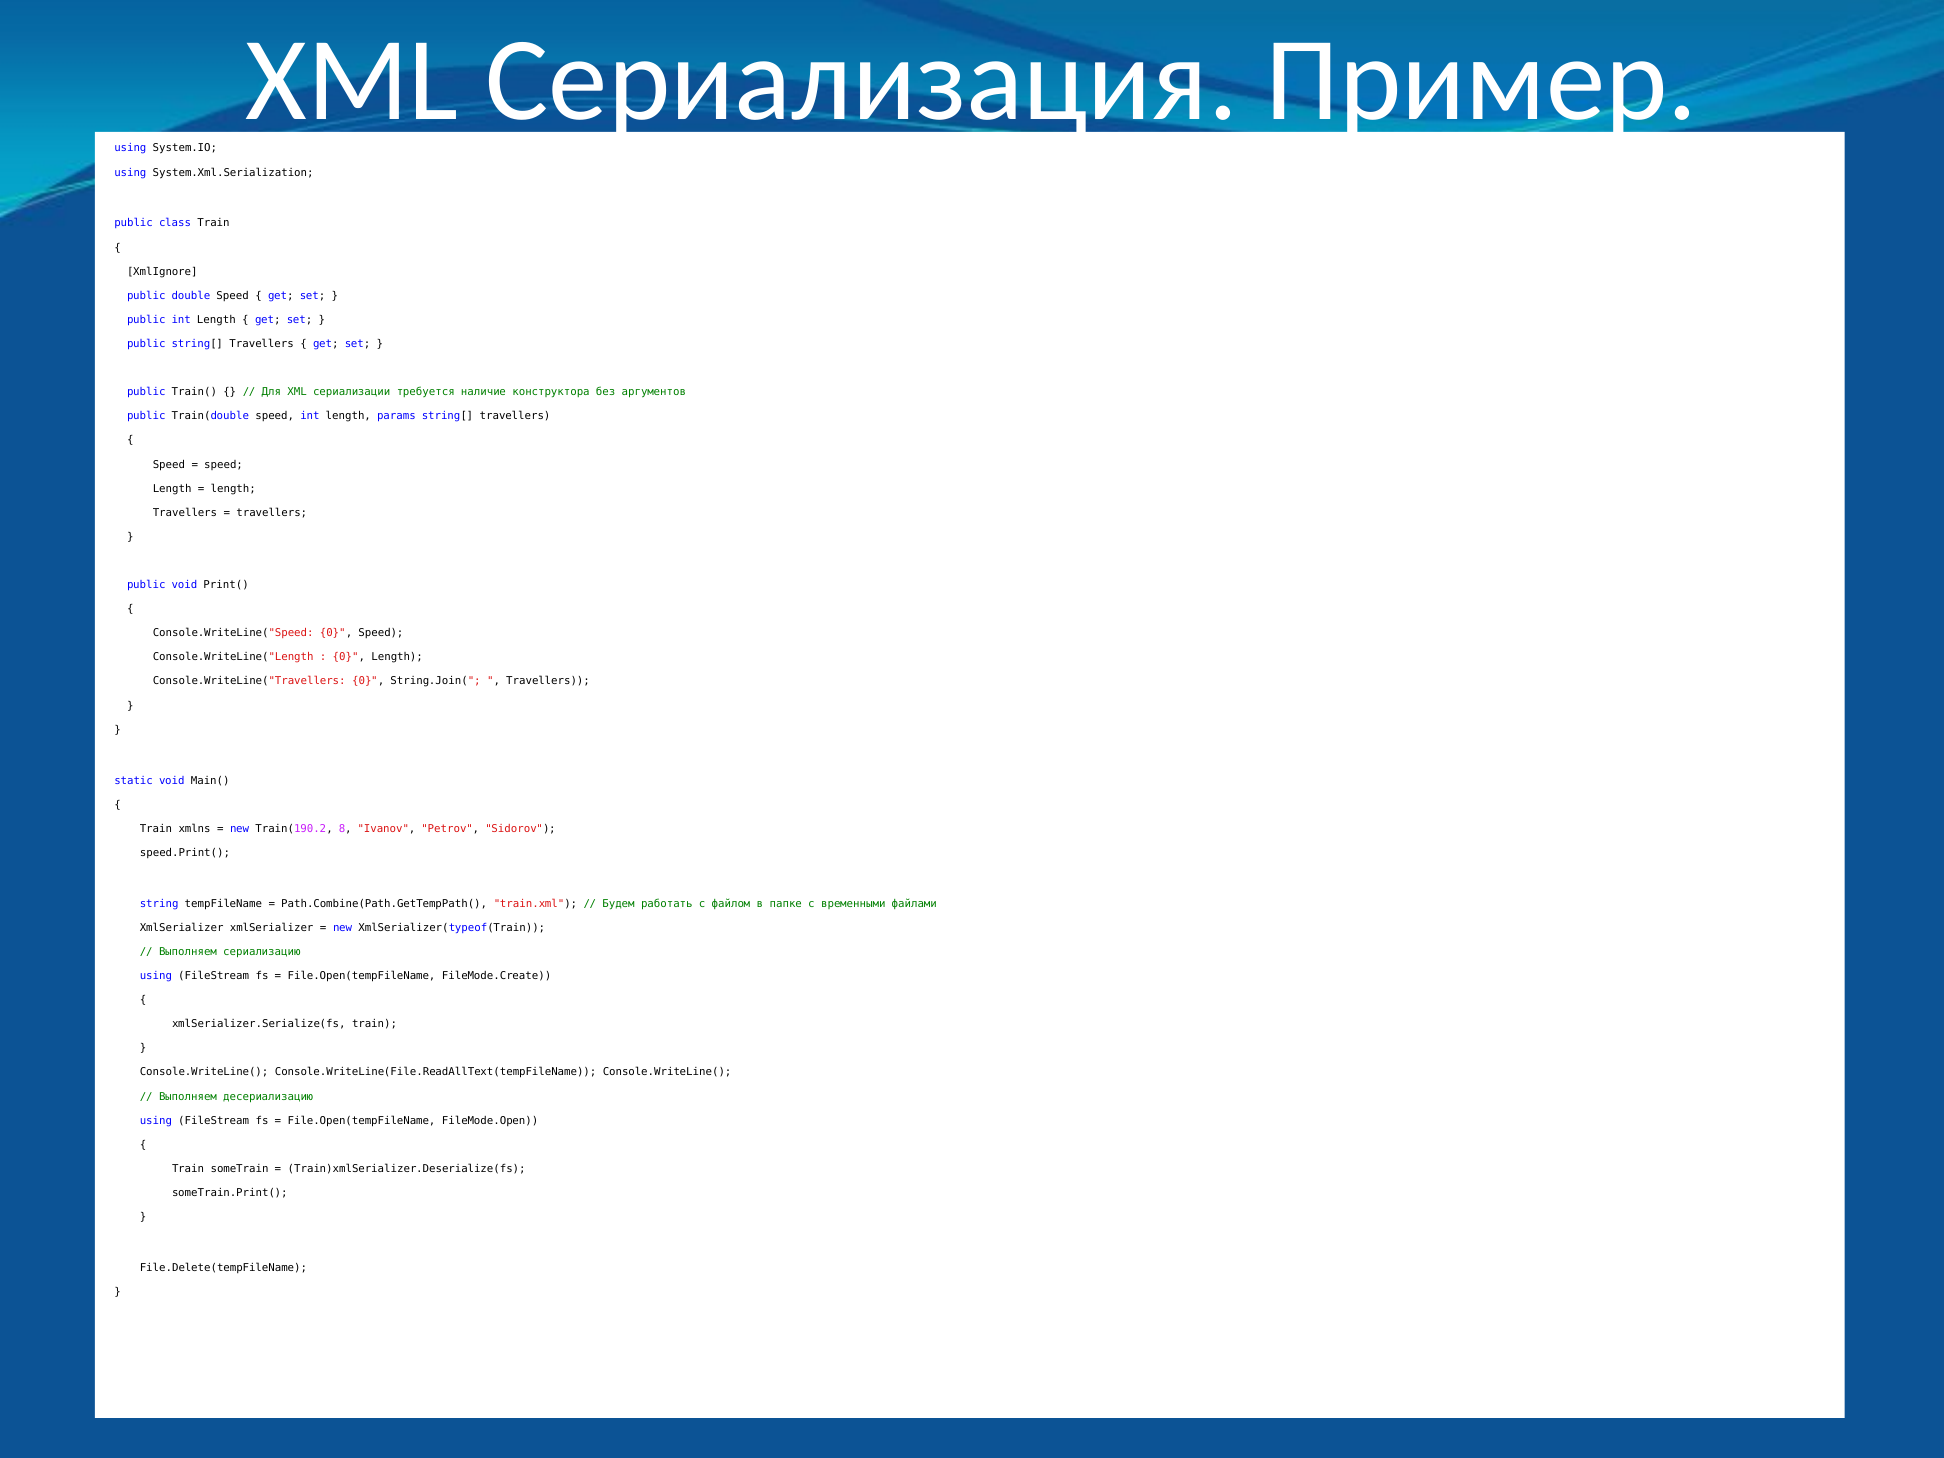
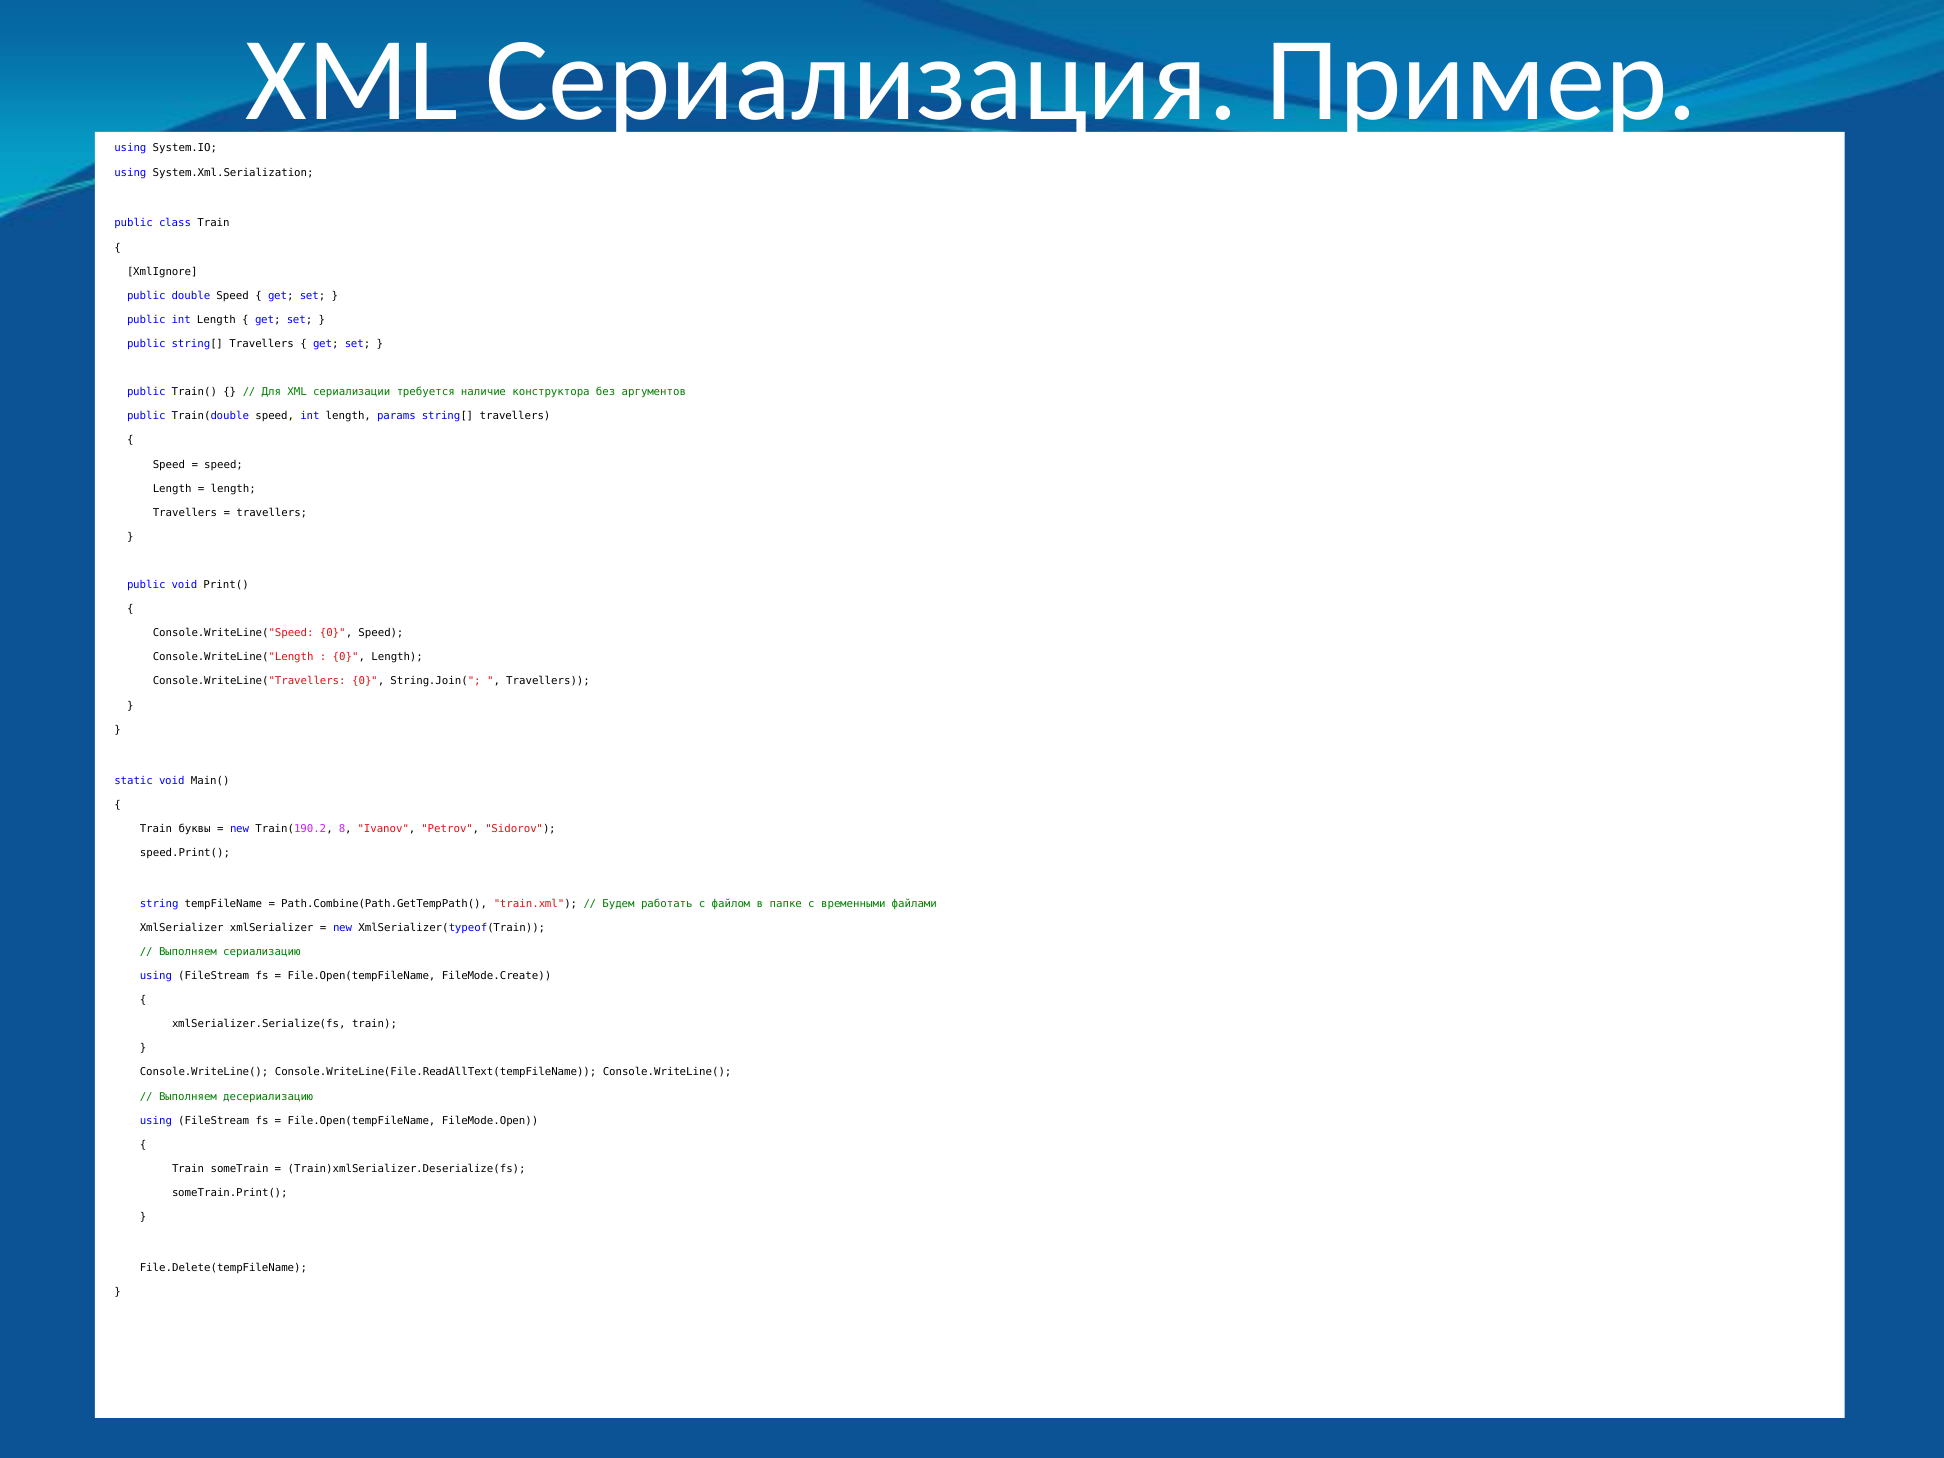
xmlns: xmlns -> буквы
